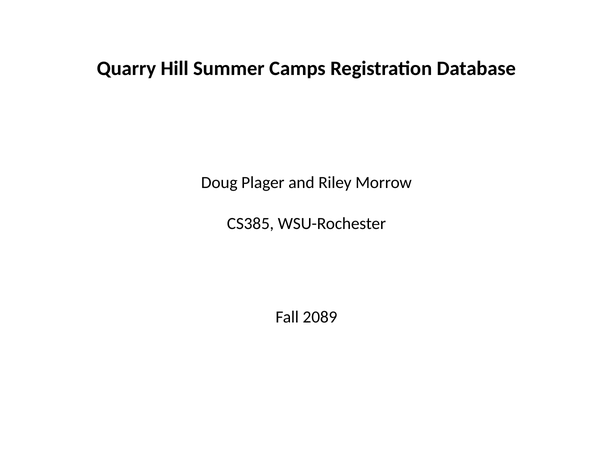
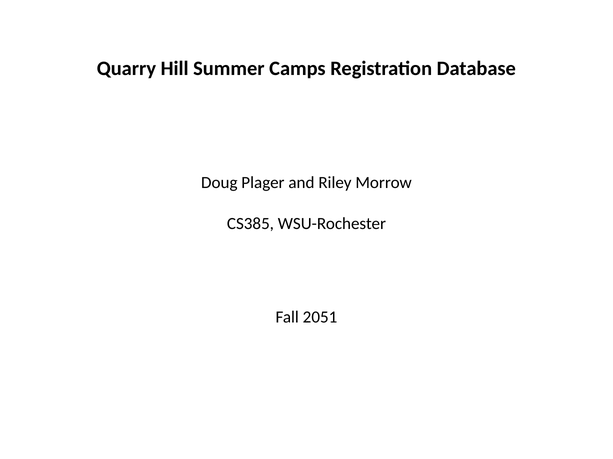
2089: 2089 -> 2051
